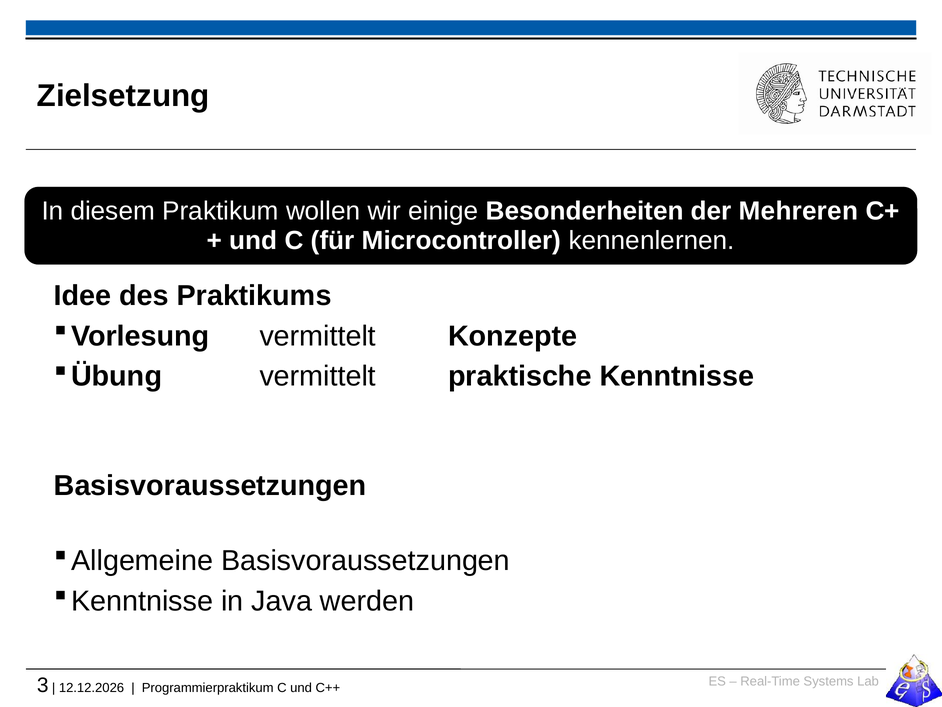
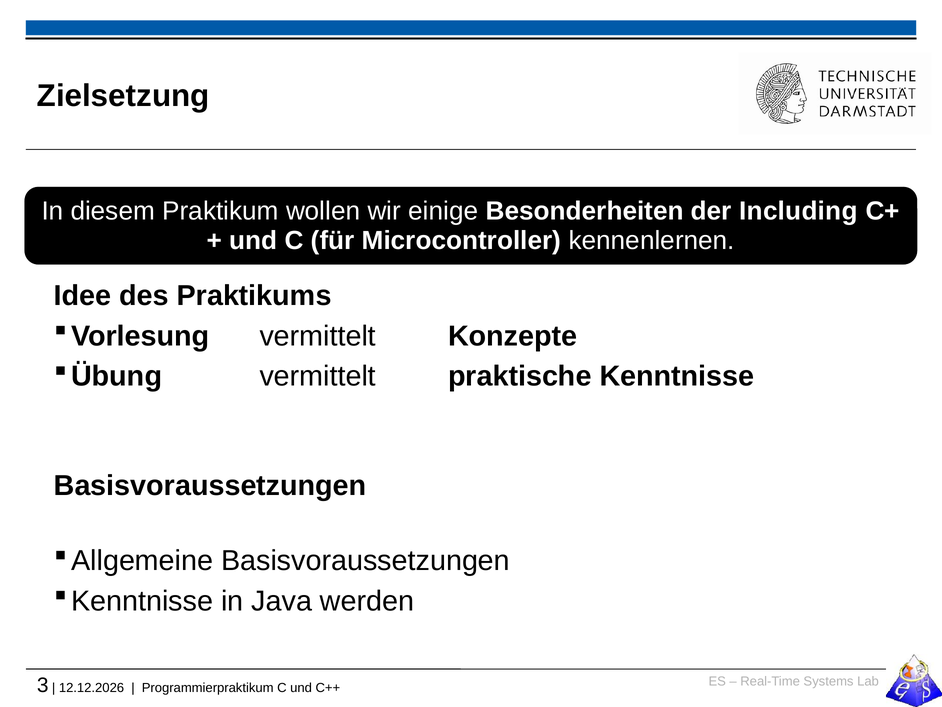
Mehreren: Mehreren -> Including
